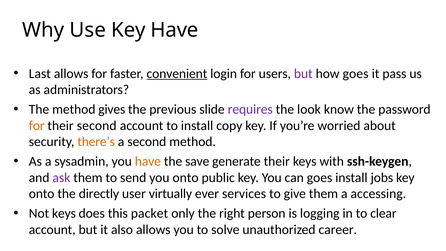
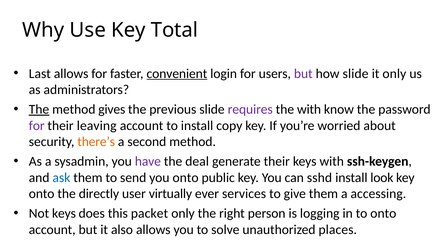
Key Have: Have -> Total
how goes: goes -> slide
it pass: pass -> only
The at (39, 109) underline: none -> present
the look: look -> with
for at (37, 126) colour: orange -> purple
their second: second -> leaving
have at (148, 161) colour: orange -> purple
save: save -> deal
ask colour: purple -> blue
can goes: goes -> sshd
jobs: jobs -> look
to clear: clear -> onto
career: career -> places
